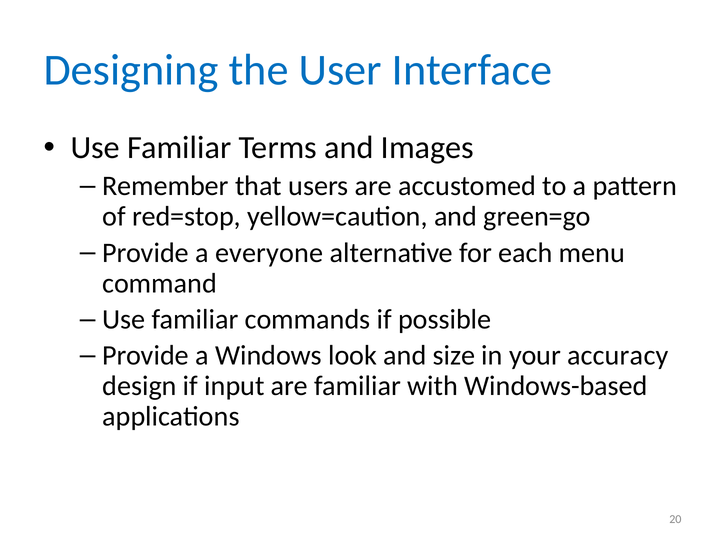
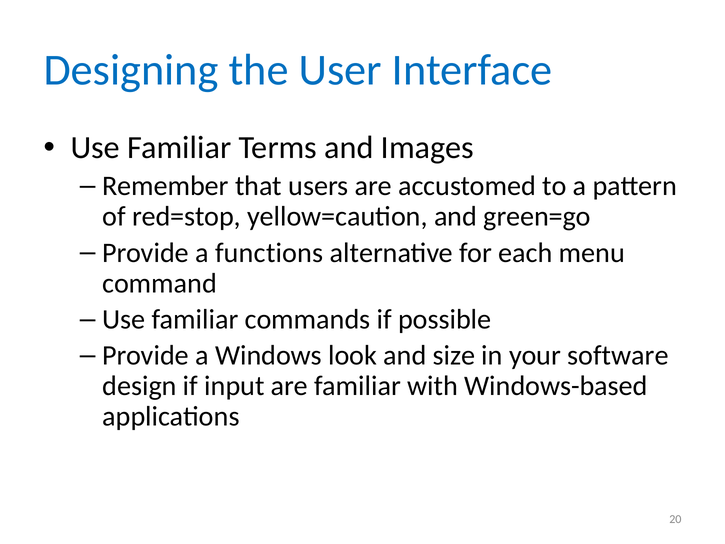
everyone: everyone -> functions
accuracy: accuracy -> software
